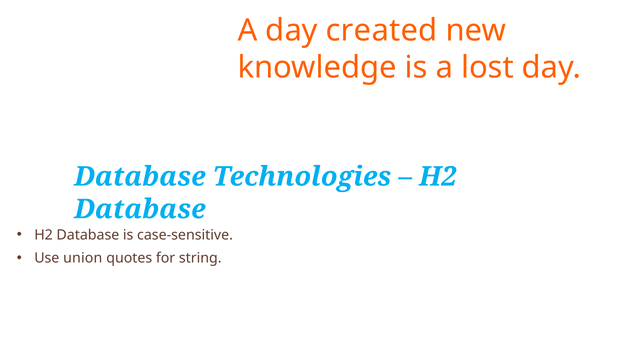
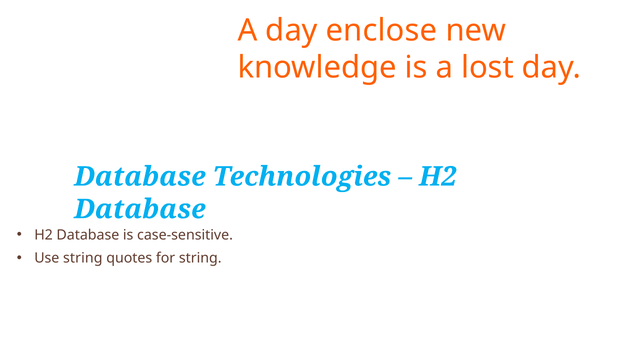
created: created -> enclose
Use union: union -> string
